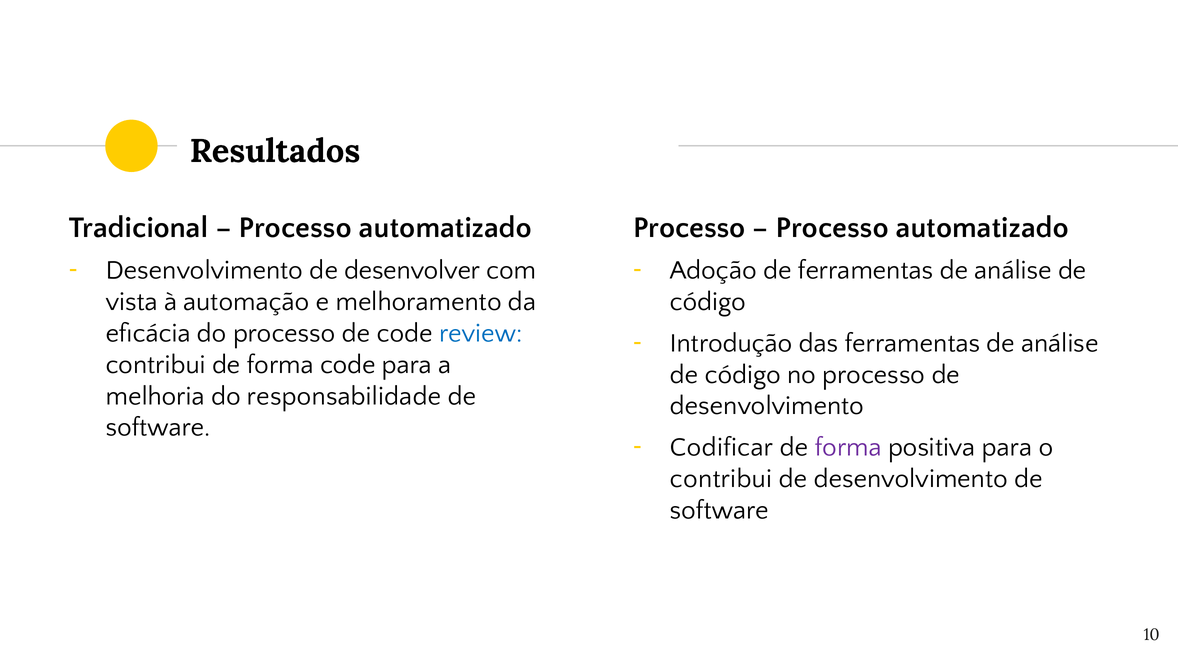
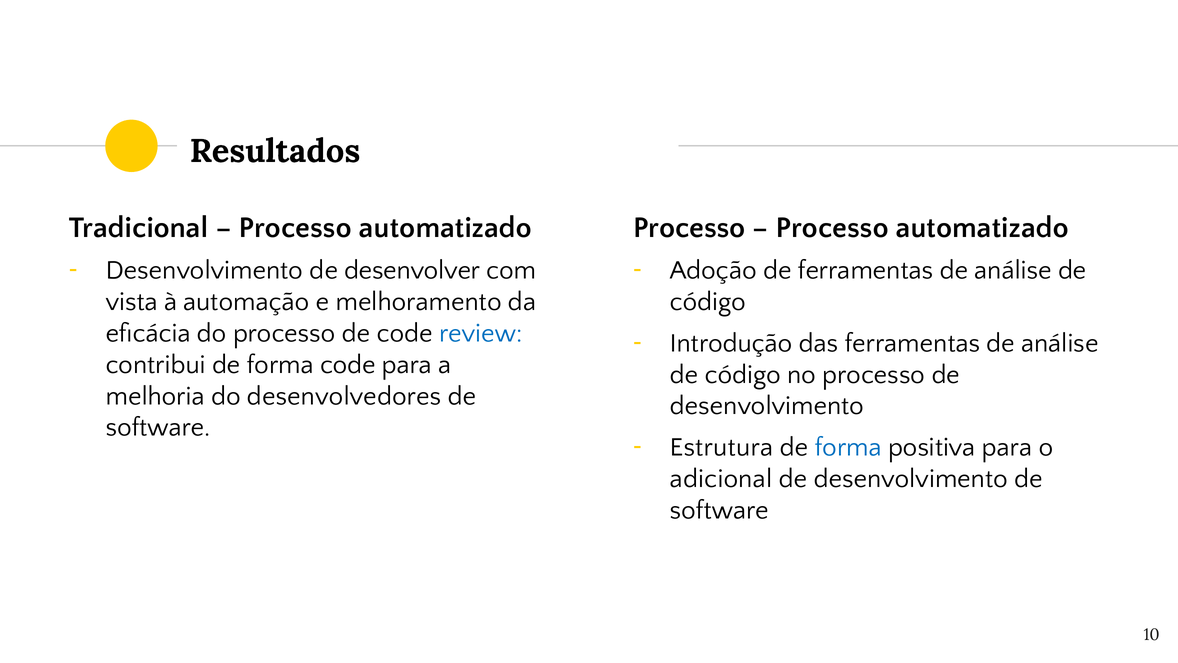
responsabilidade: responsabilidade -> desenvolvedores
Codificar: Codificar -> Estrutura
forma at (848, 447) colour: purple -> blue
contribui at (721, 478): contribui -> adicional
